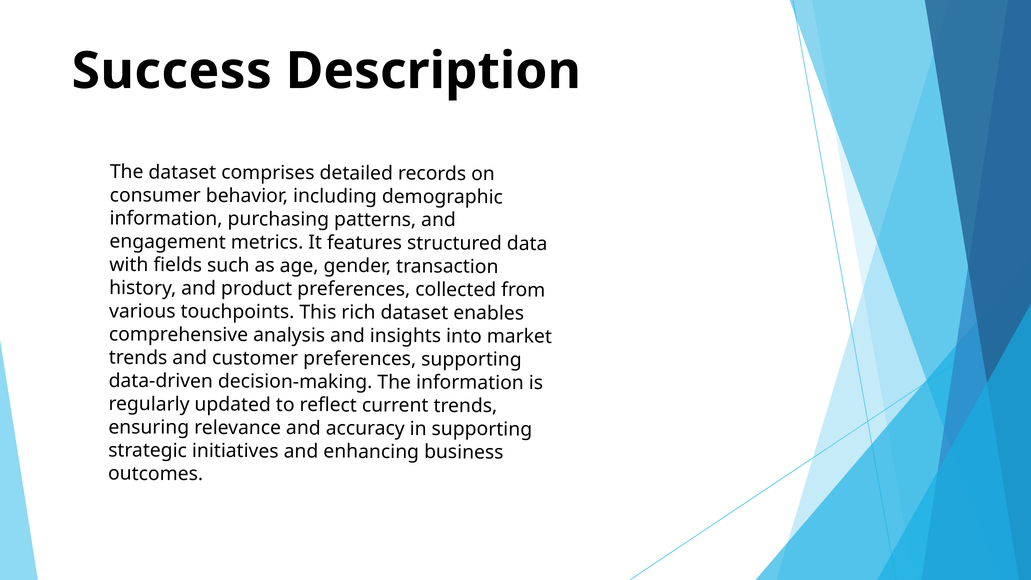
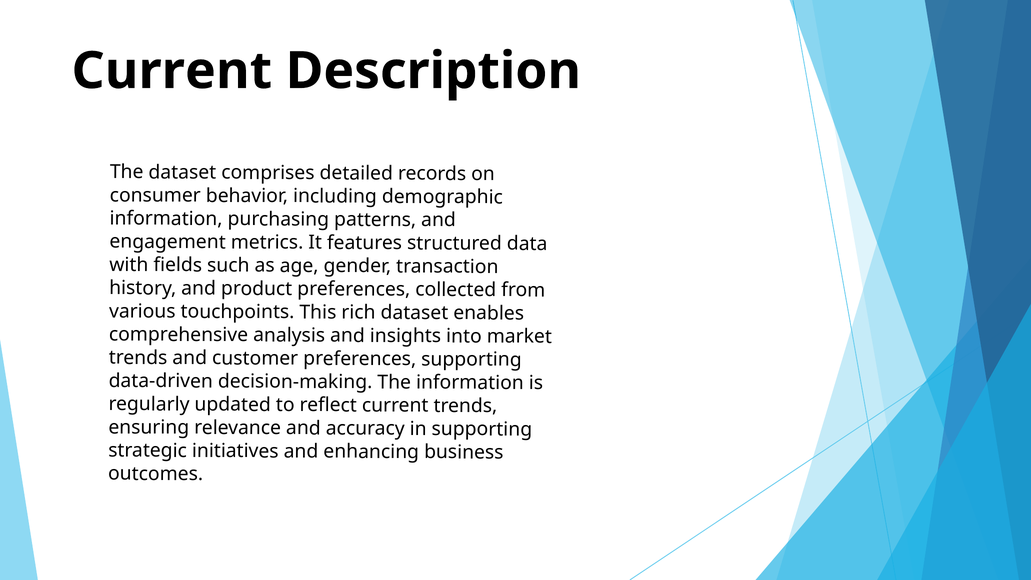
Success at (172, 71): Success -> Current
